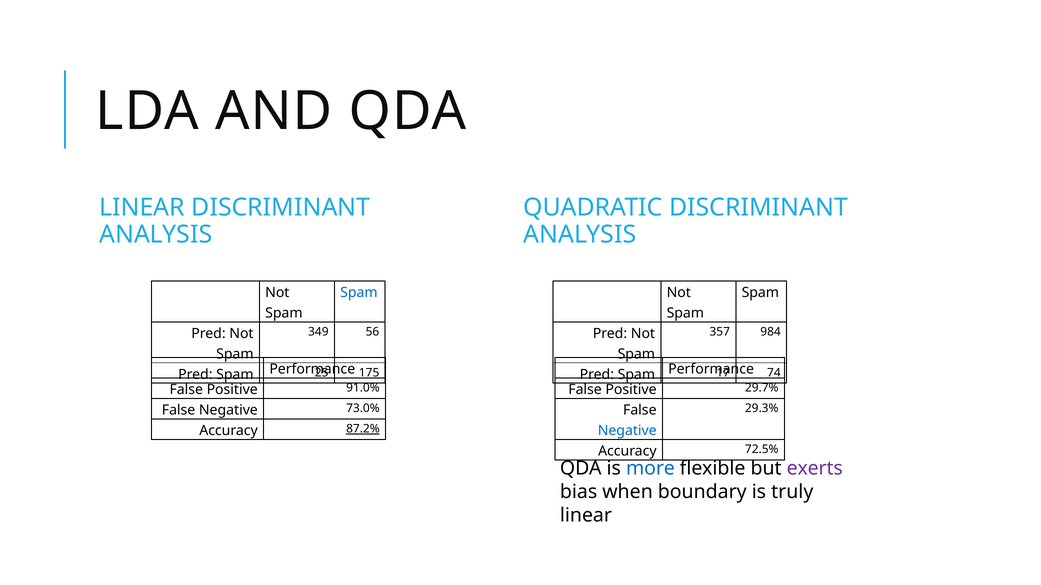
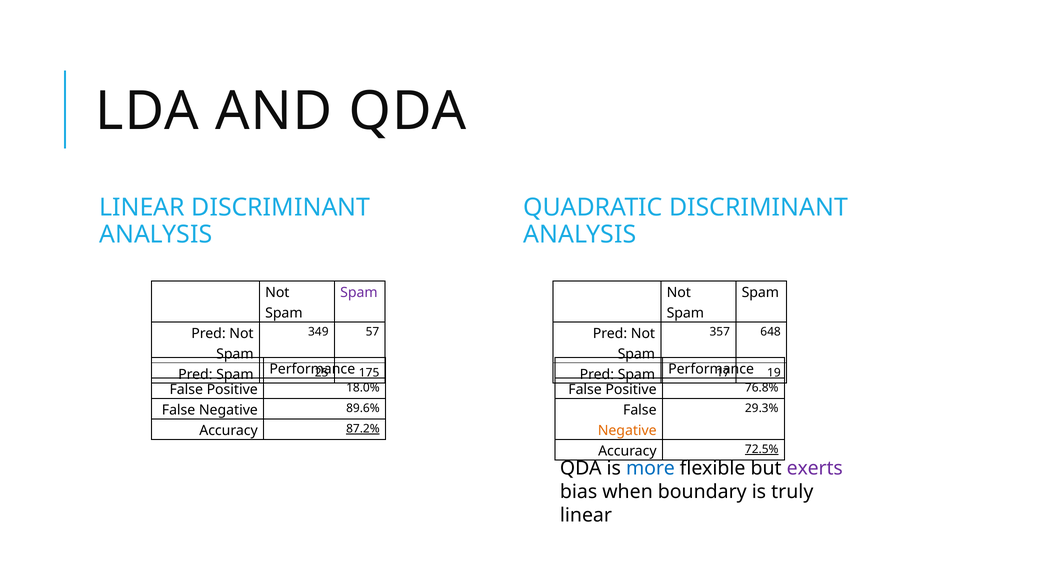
Spam at (359, 293) colour: blue -> purple
56: 56 -> 57
984: 984 -> 648
74: 74 -> 19
91.0%: 91.0% -> 18.0%
29.7%: 29.7% -> 76.8%
73.0%: 73.0% -> 89.6%
Negative at (627, 431) colour: blue -> orange
72.5% underline: none -> present
